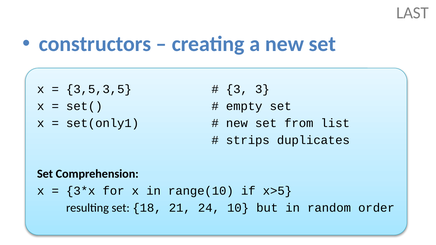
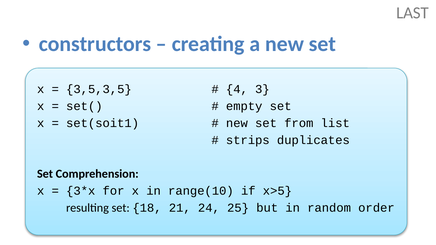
3 at (237, 89): 3 -> 4
set(only1: set(only1 -> set(soit1
10: 10 -> 25
